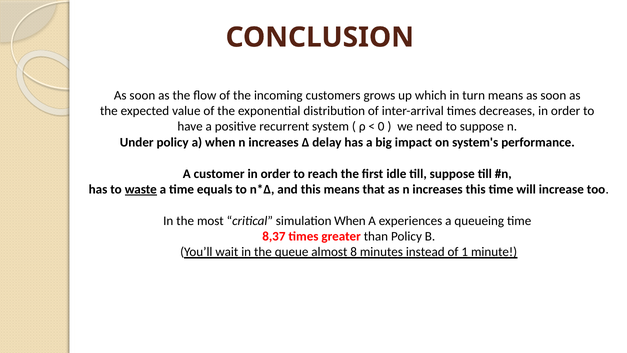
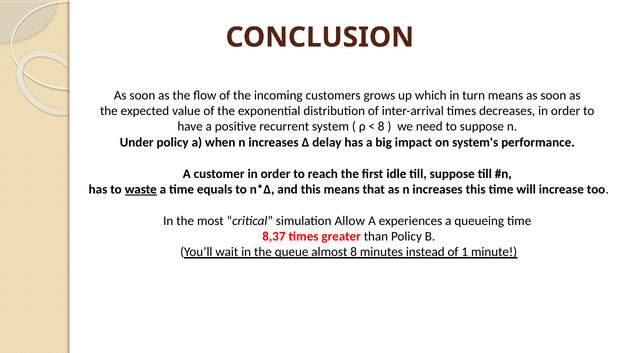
0 at (381, 126): 0 -> 8
simulation When: When -> Allow
